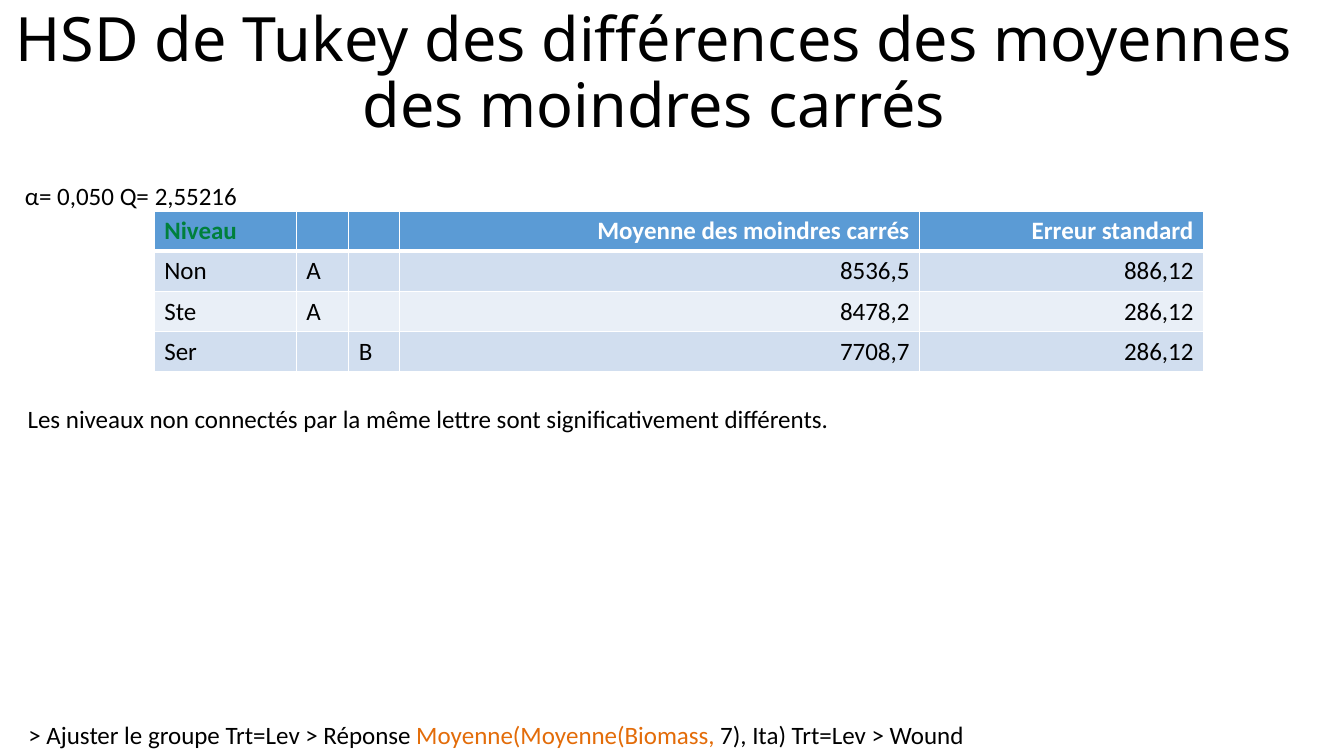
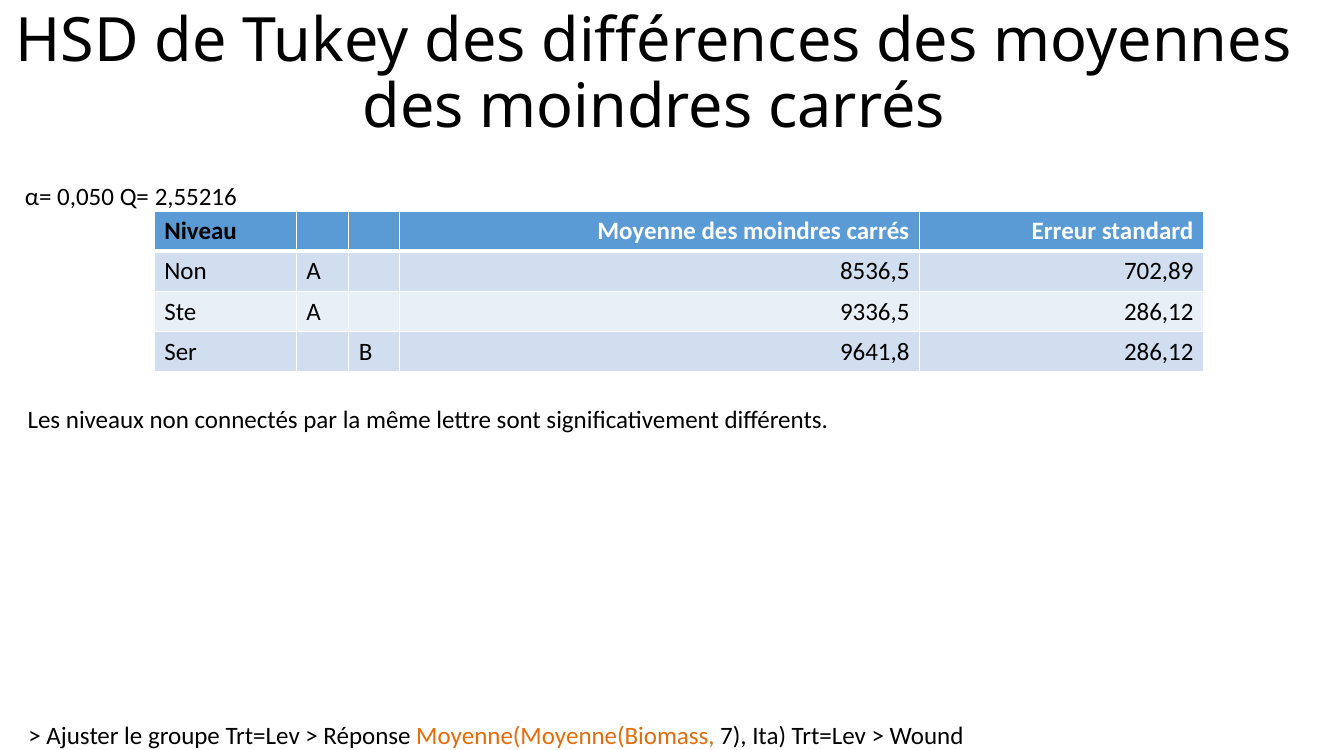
Niveau colour: green -> black
886,12: 886,12 -> 702,89
8478,2: 8478,2 -> 9336,5
7708,7: 7708,7 -> 9641,8
